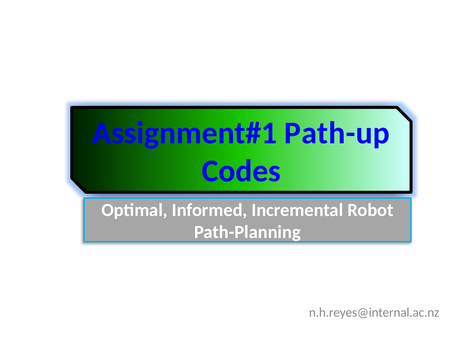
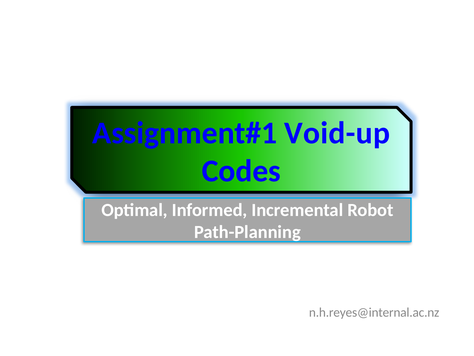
Path-up: Path-up -> Void-up
